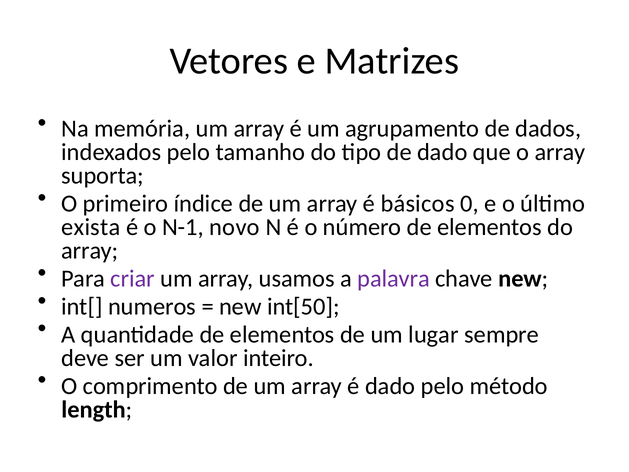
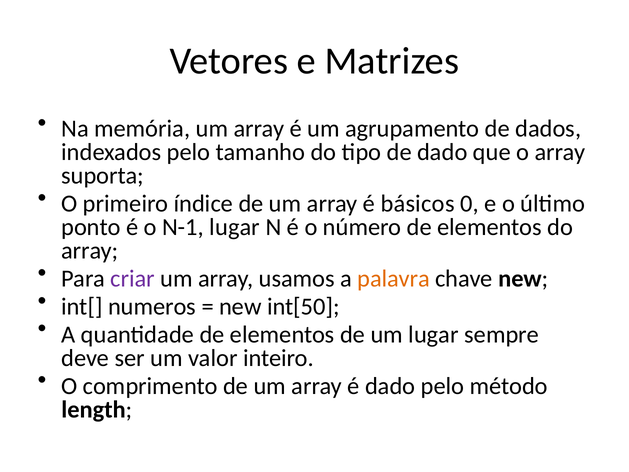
exista: exista -> ponto
N-1 novo: novo -> lugar
palavra colour: purple -> orange
